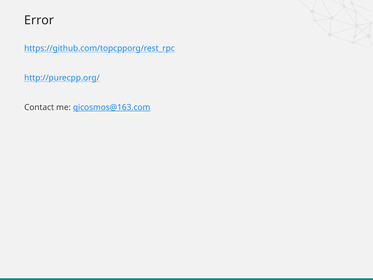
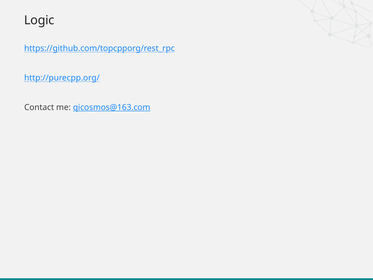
Error: Error -> Logic
